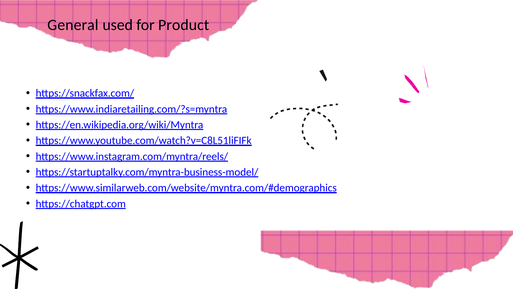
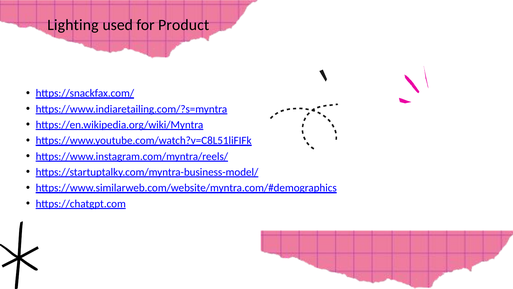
General: General -> Lighting
